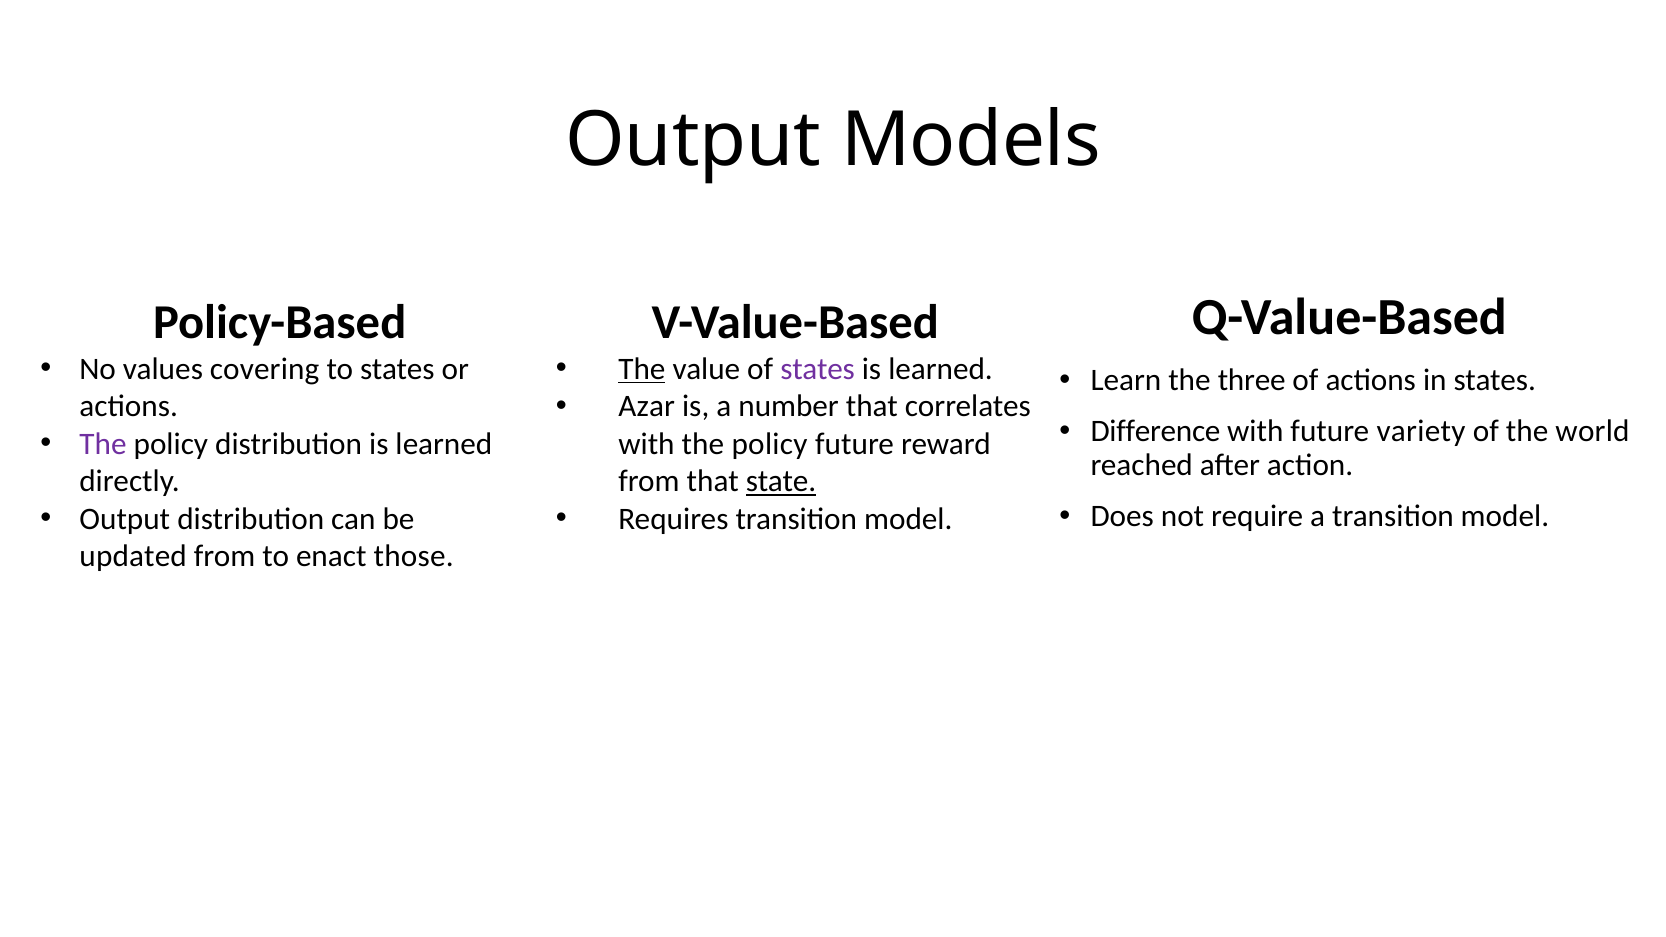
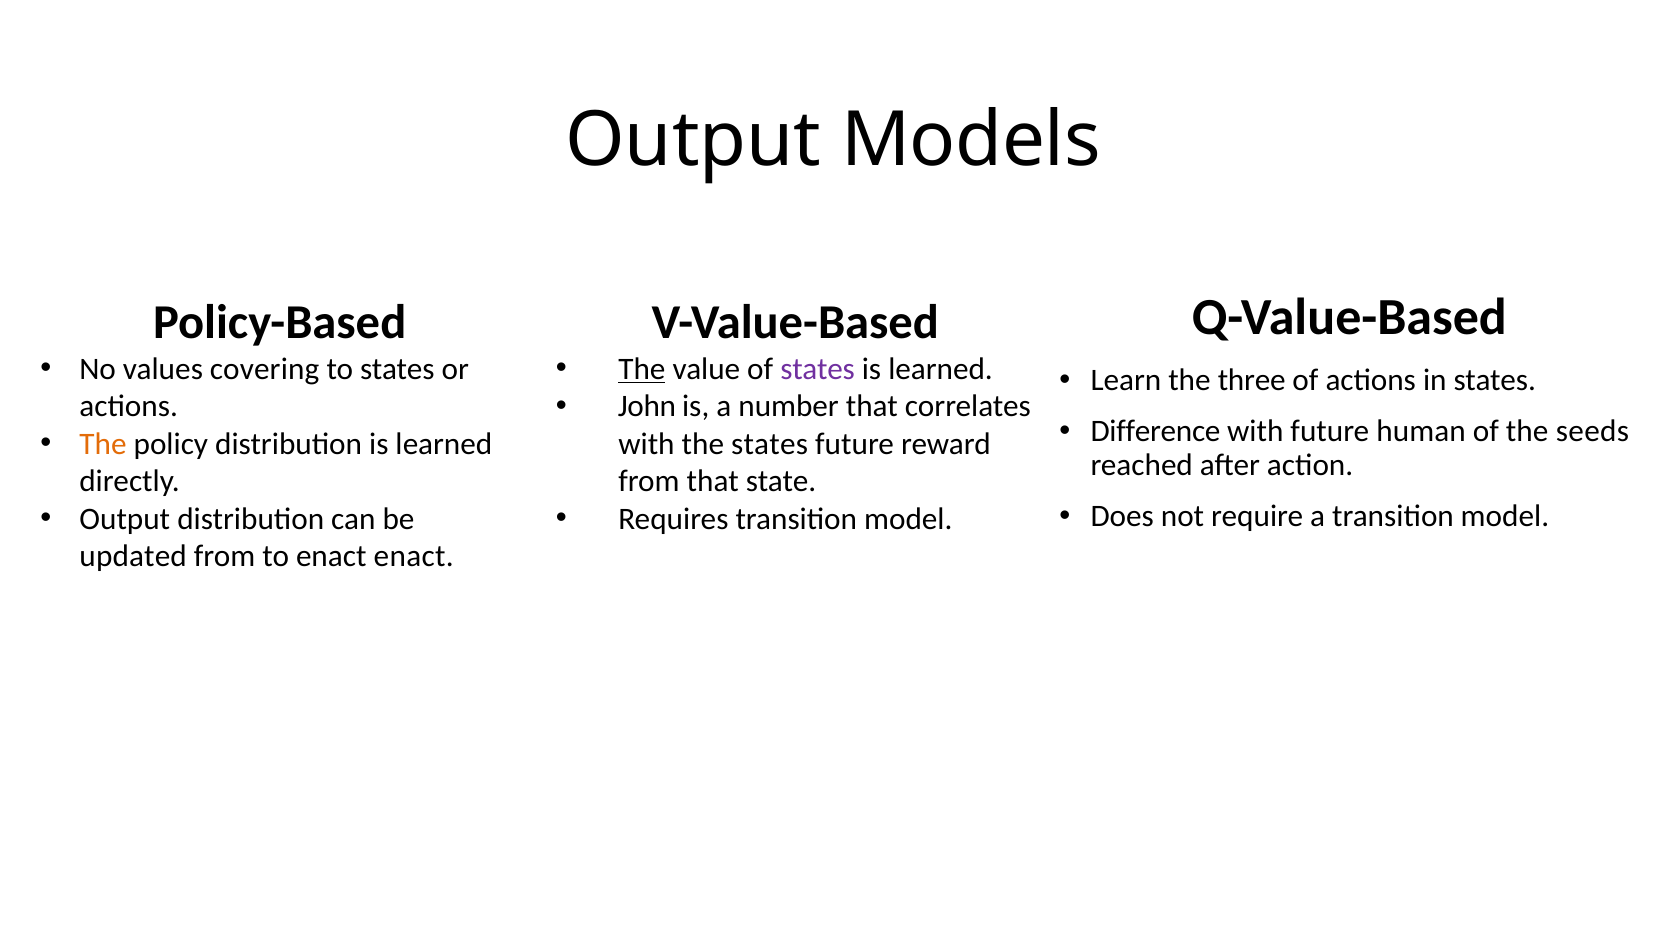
Azar: Azar -> John
variety: variety -> human
world: world -> seeds
The at (103, 444) colour: purple -> orange
with the policy: policy -> states
state underline: present -> none
enact those: those -> enact
